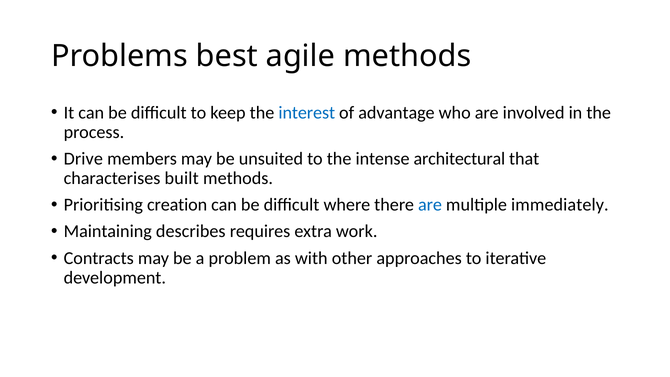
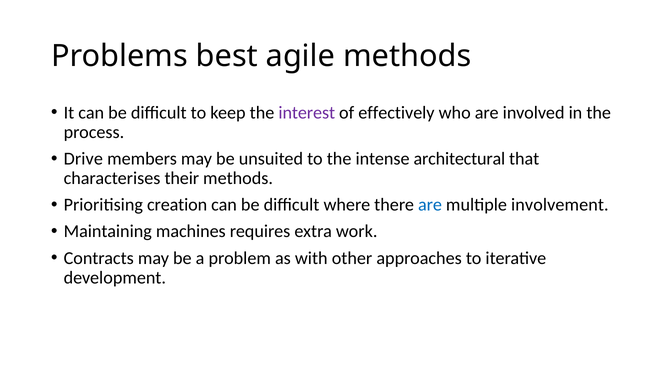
interest colour: blue -> purple
advantage: advantage -> effectively
built: built -> their
immediately: immediately -> involvement
describes: describes -> machines
